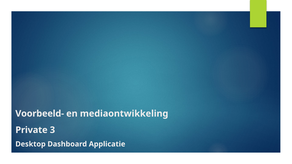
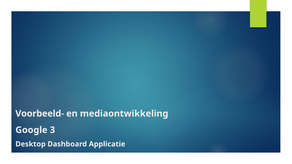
Private: Private -> Google
